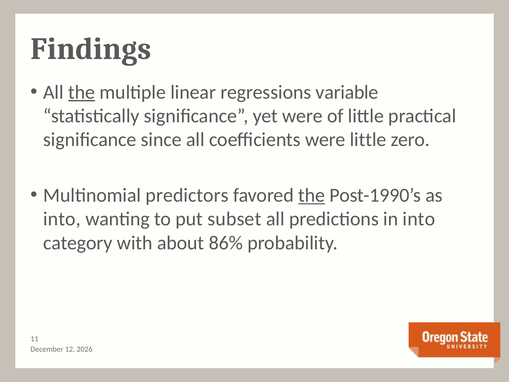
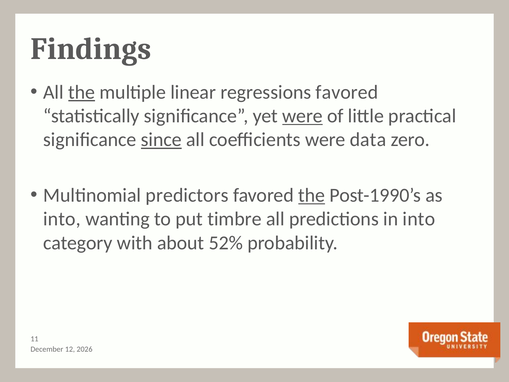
regressions variable: variable -> favored
were at (302, 116) underline: none -> present
since underline: none -> present
were little: little -> data
subset: subset -> timbre
86%: 86% -> 52%
